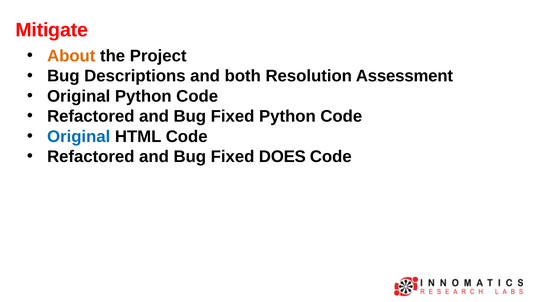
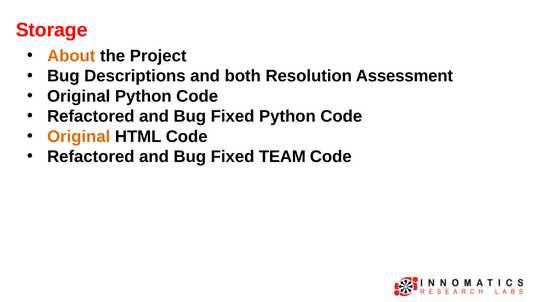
Mitigate: Mitigate -> Storage
Original at (79, 136) colour: blue -> orange
DOES: DOES -> TEAM
